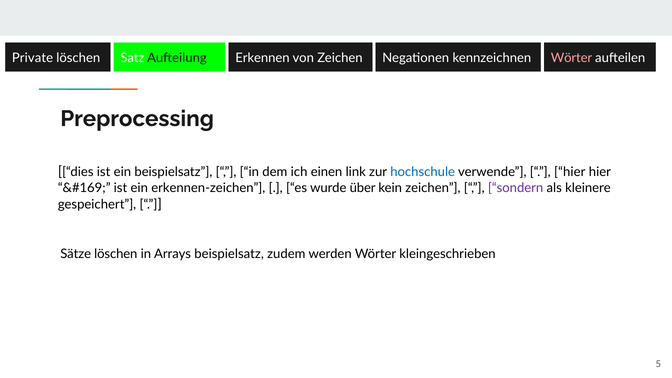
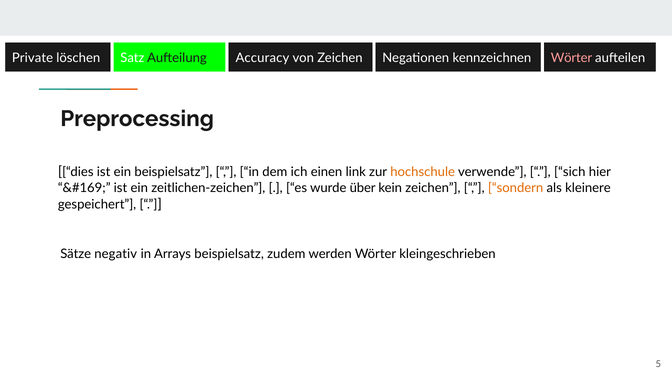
Erkennen: Erkennen -> Accuracy
hochschule colour: blue -> orange
hier at (570, 172): hier -> sich
erkennen-zeichen: erkennen-zeichen -> zeitlichen-zeichen
sondern colour: purple -> orange
Sätze löschen: löschen -> negativ
